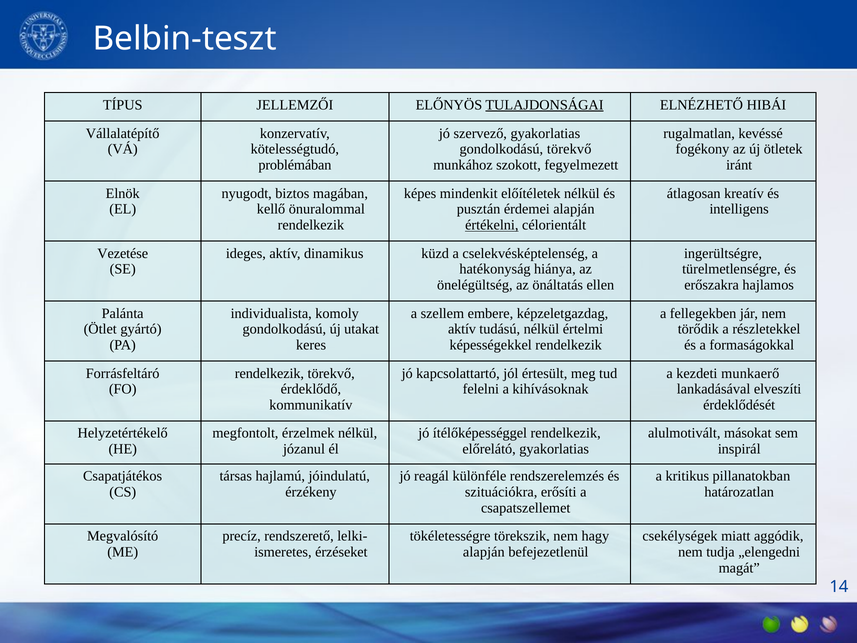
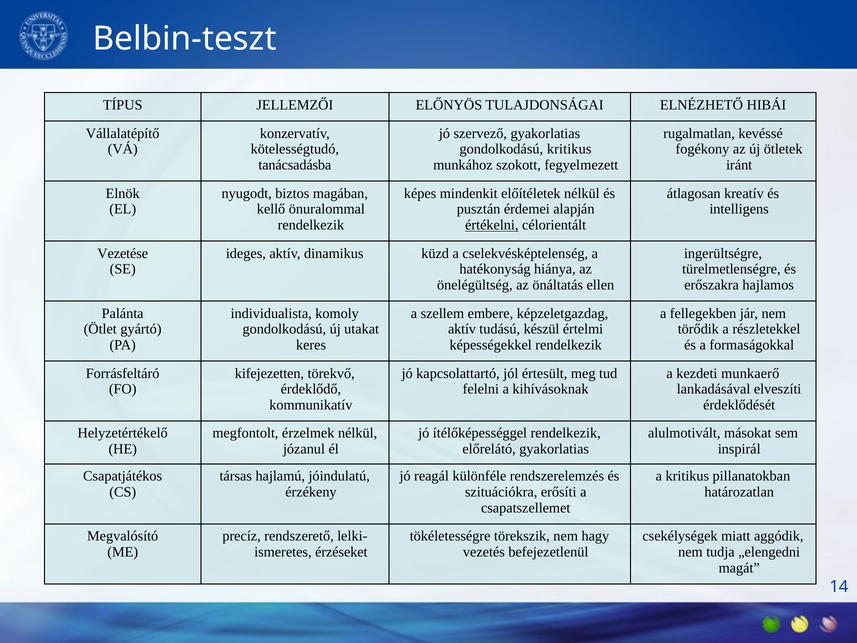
TULAJDONSÁGAI underline: present -> none
gondolkodású törekvő: törekvő -> kritikus
problémában: problémában -> tanácsadásba
tudású nélkül: nélkül -> készül
rendelkezik at (269, 373): rendelkezik -> kifejezetten
alapján at (484, 552): alapján -> vezetés
